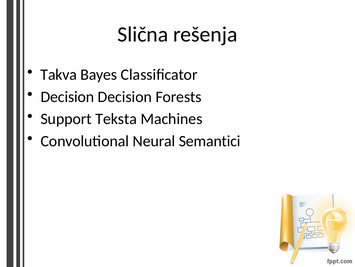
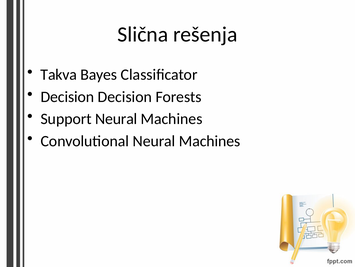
Support Teksta: Teksta -> Neural
Convolutional Neural Semantici: Semantici -> Machines
